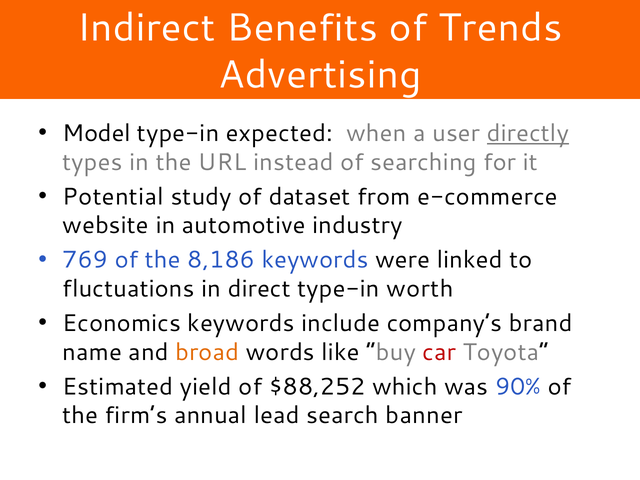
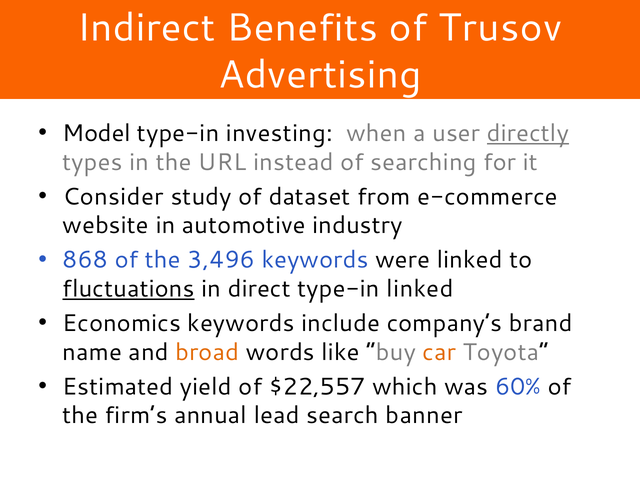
Trends: Trends -> Trusov
expected: expected -> investing
Potential: Potential -> Consider
769: 769 -> 868
8,186: 8,186 -> 3,496
fluctuations underline: none -> present
type-in worth: worth -> linked
car colour: red -> orange
$88,252: $88,252 -> $22,557
90%: 90% -> 60%
